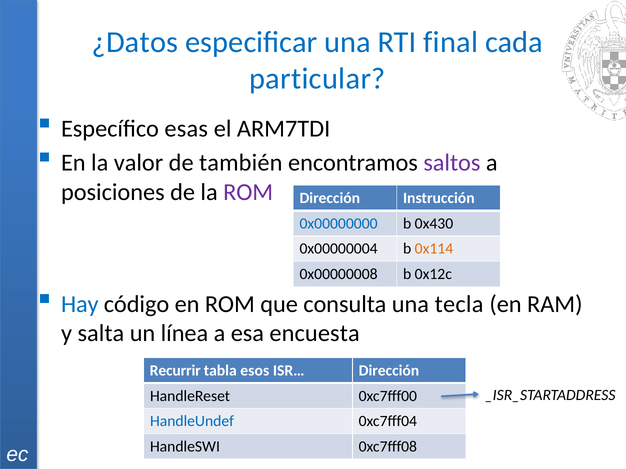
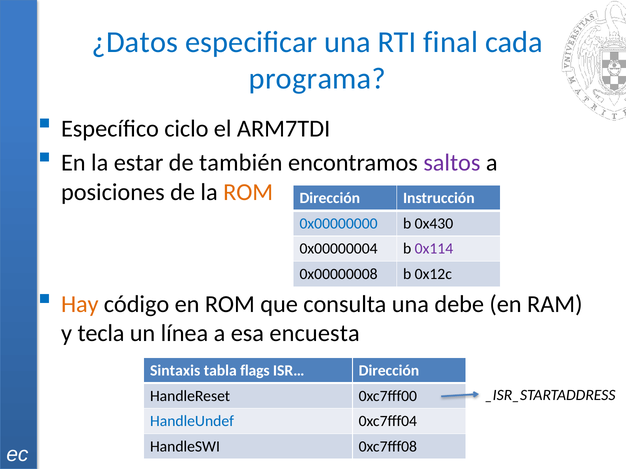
particular: particular -> programa
esas: esas -> ciclo
valor: valor -> estar
ROM at (248, 192) colour: purple -> orange
0x114 colour: orange -> purple
Hay colour: blue -> orange
tecla: tecla -> debe
salta: salta -> tecla
Recurrir: Recurrir -> Sintaxis
esos: esos -> flags
